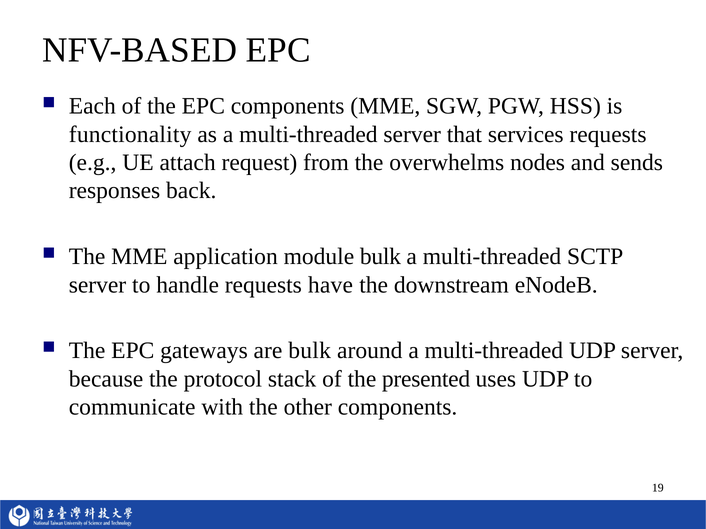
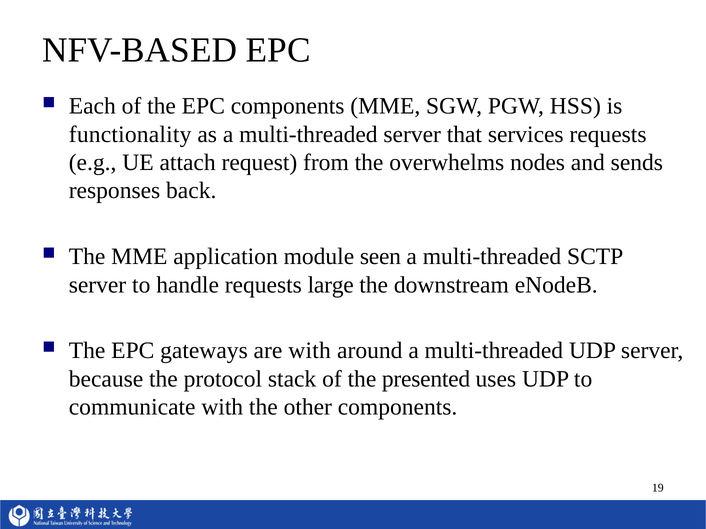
module bulk: bulk -> seen
have: have -> large
are bulk: bulk -> with
